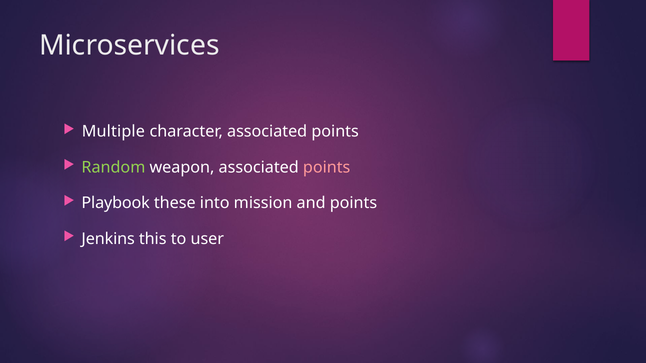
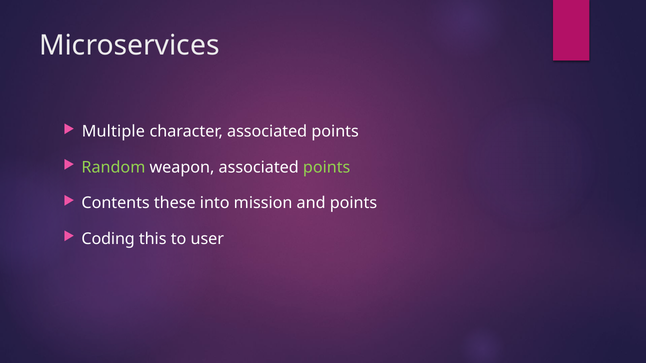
points at (327, 168) colour: pink -> light green
Playbook: Playbook -> Contents
Jenkins: Jenkins -> Coding
